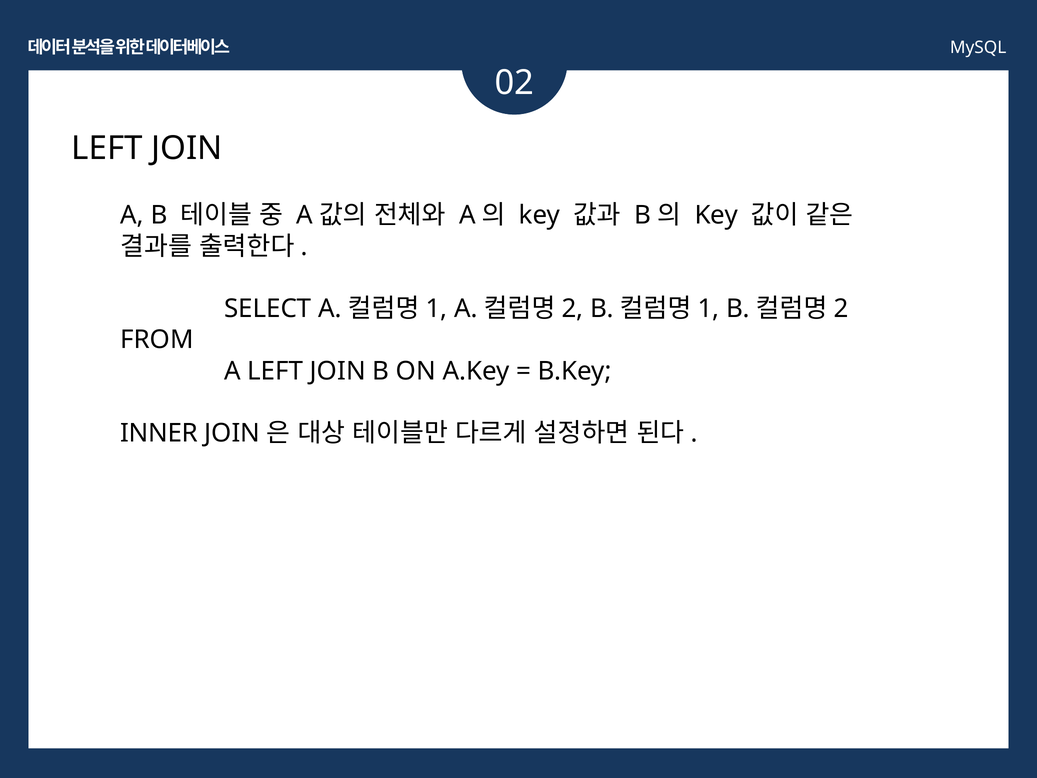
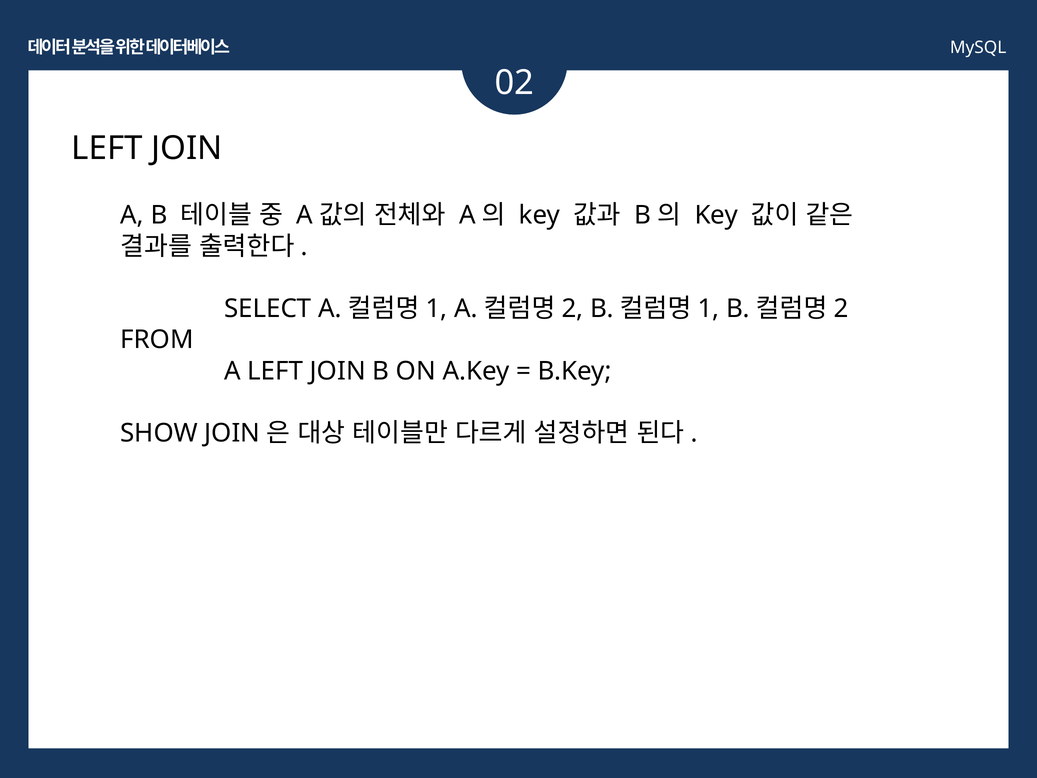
INNER: INNER -> SHOW
